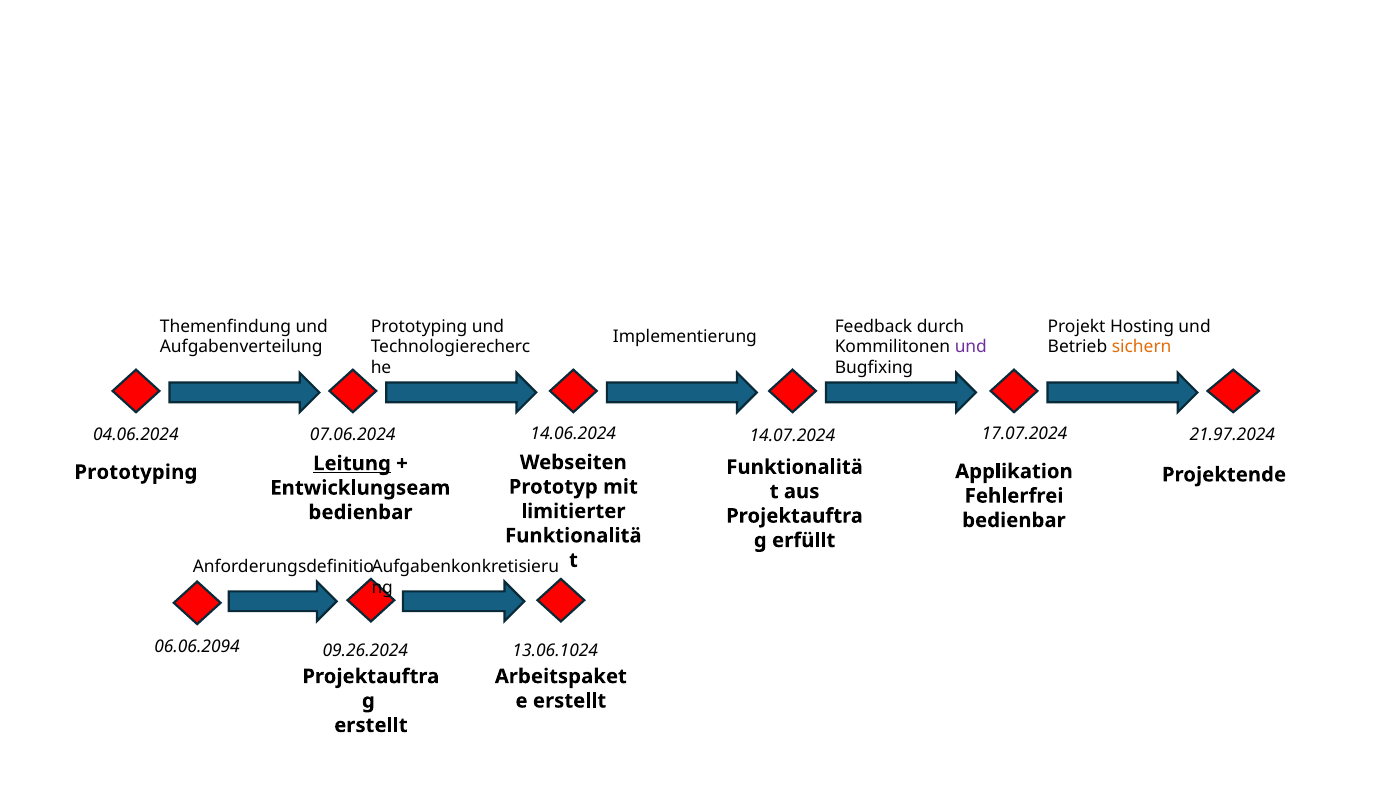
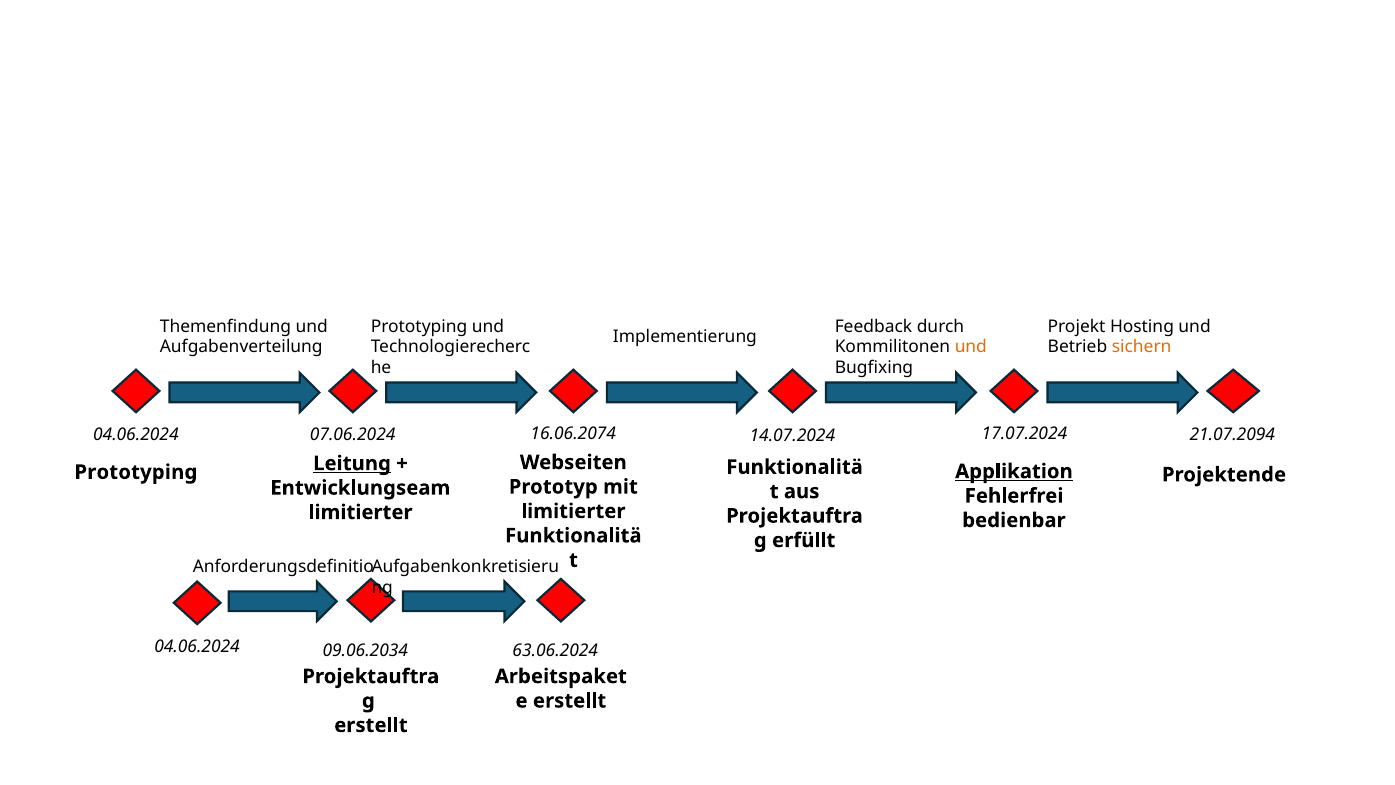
und at (971, 347) colour: purple -> orange
14.06.2024: 14.06.2024 -> 16.06.2074
21.97.2024: 21.97.2024 -> 21.07.2094
Applikation underline: none -> present
bedienbar at (360, 512): bedienbar -> limitierter
06.06.2094 at (197, 647): 06.06.2094 -> 04.06.2024
09.26.2024: 09.26.2024 -> 09.06.2034
13.06.1024: 13.06.1024 -> 63.06.2024
